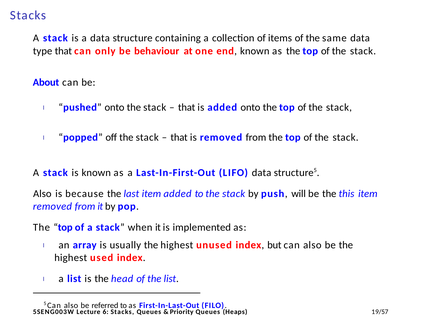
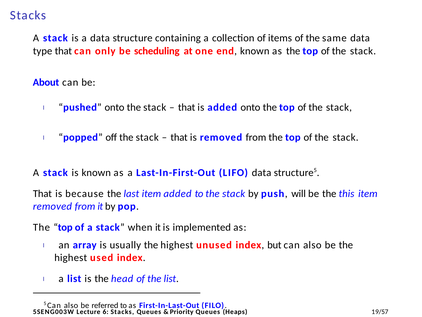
behaviour: behaviour -> scheduling
Also at (42, 193): Also -> That
